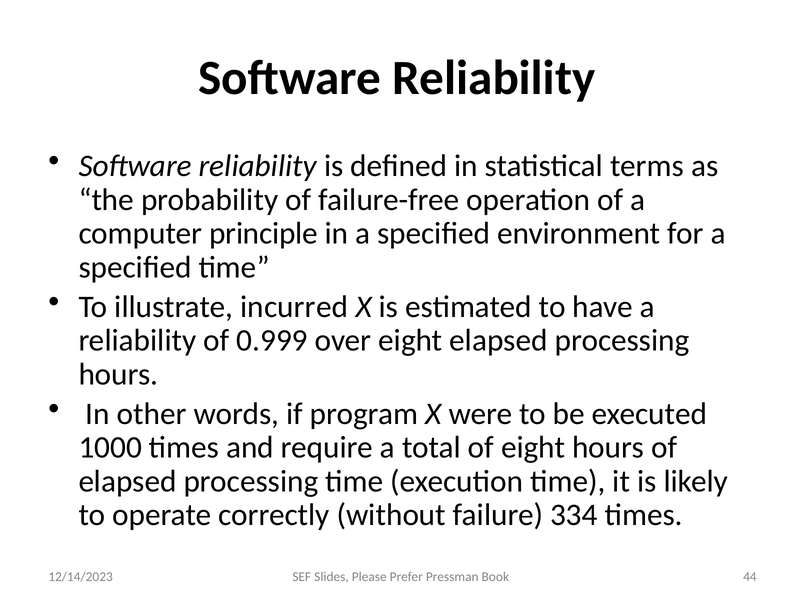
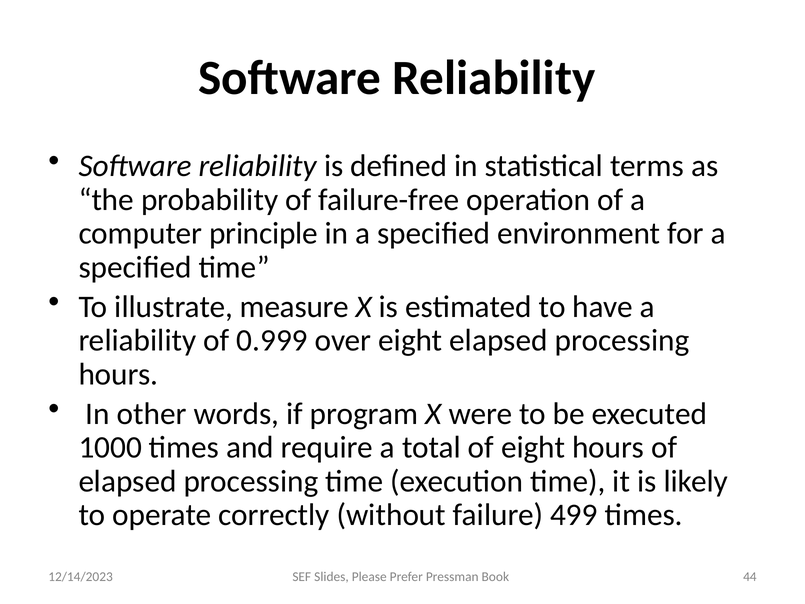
incurred: incurred -> measure
334: 334 -> 499
